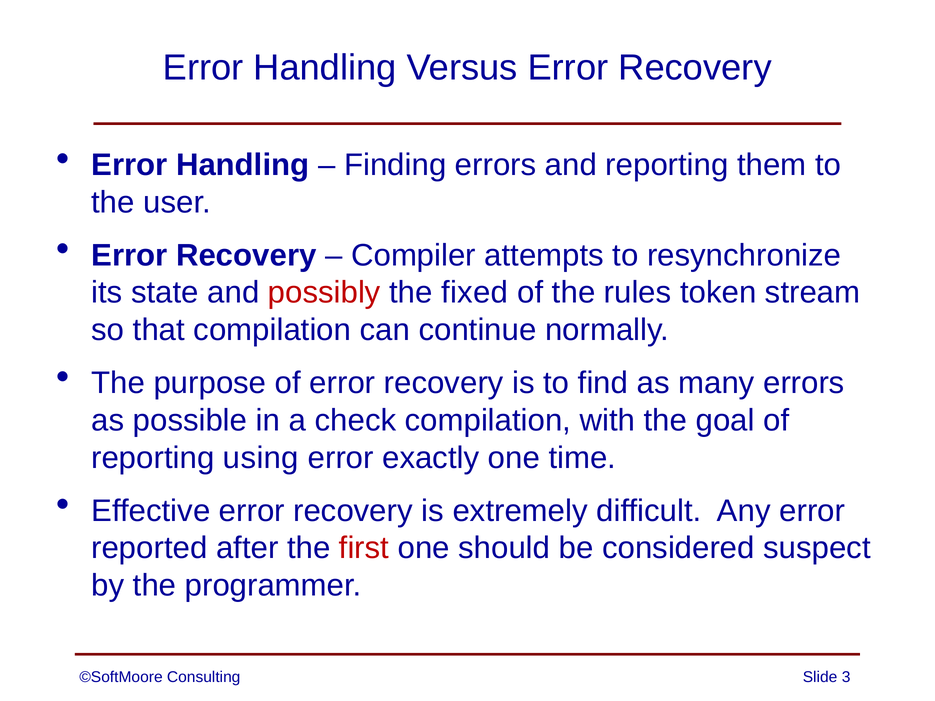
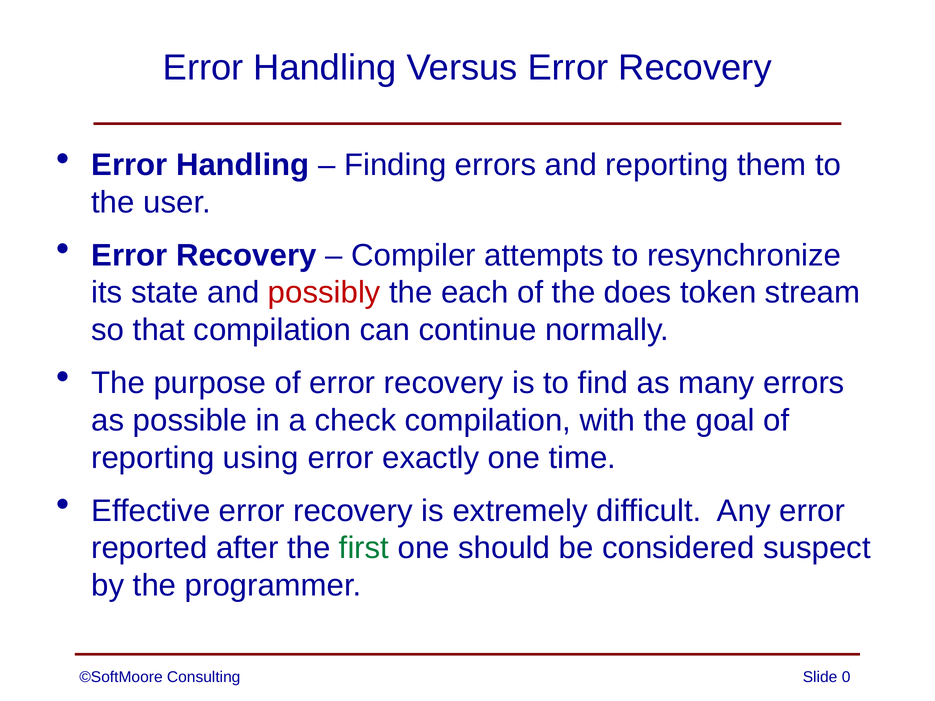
fixed: fixed -> each
rules: rules -> does
first colour: red -> green
3: 3 -> 0
